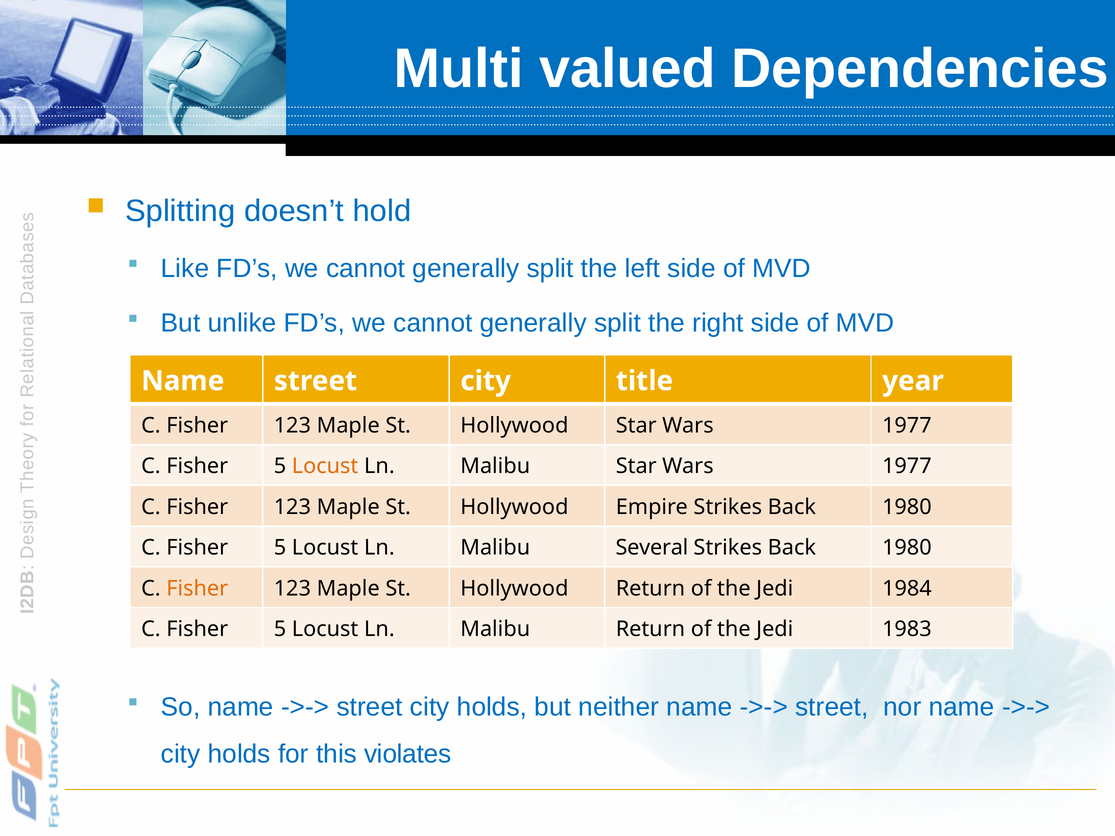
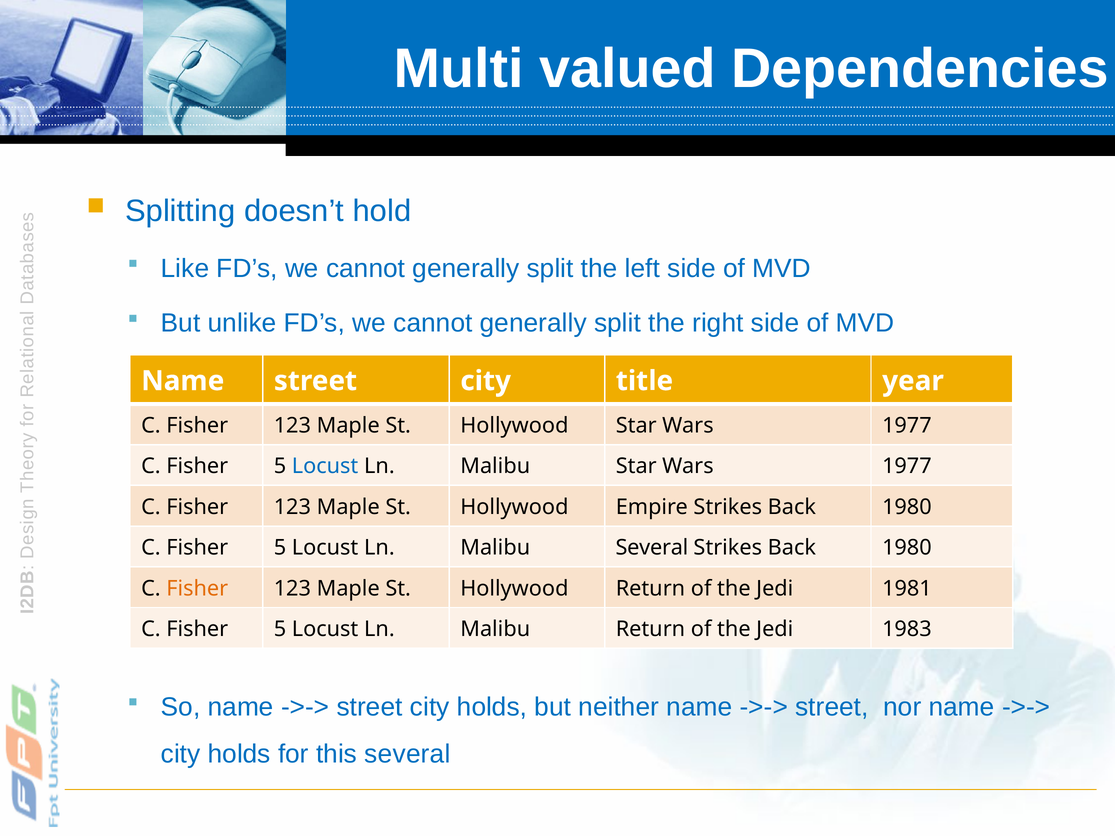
Locust at (325, 466) colour: orange -> blue
1984: 1984 -> 1981
this violates: violates -> several
